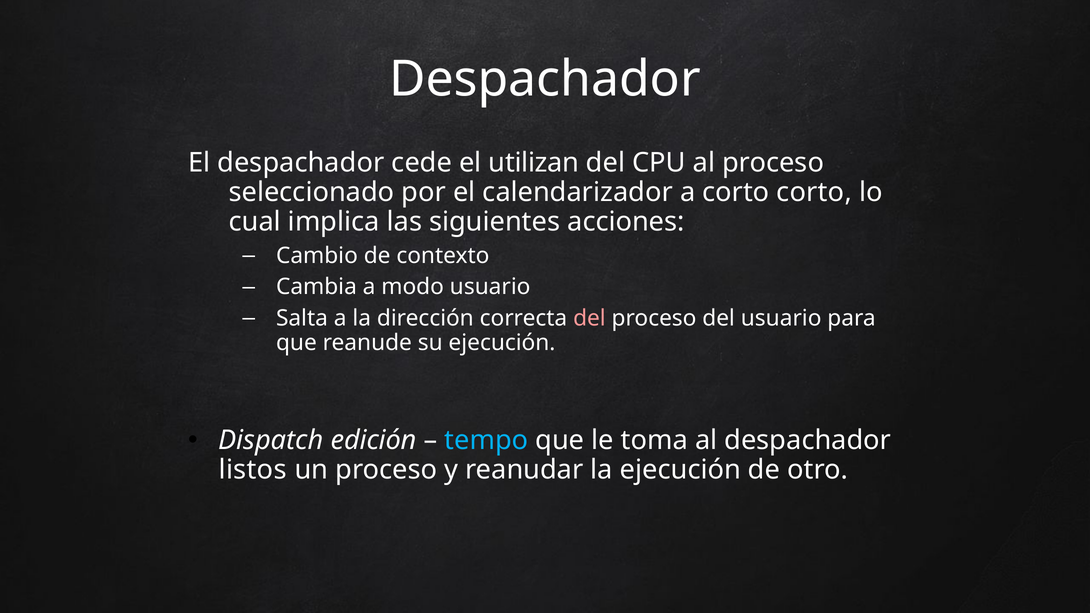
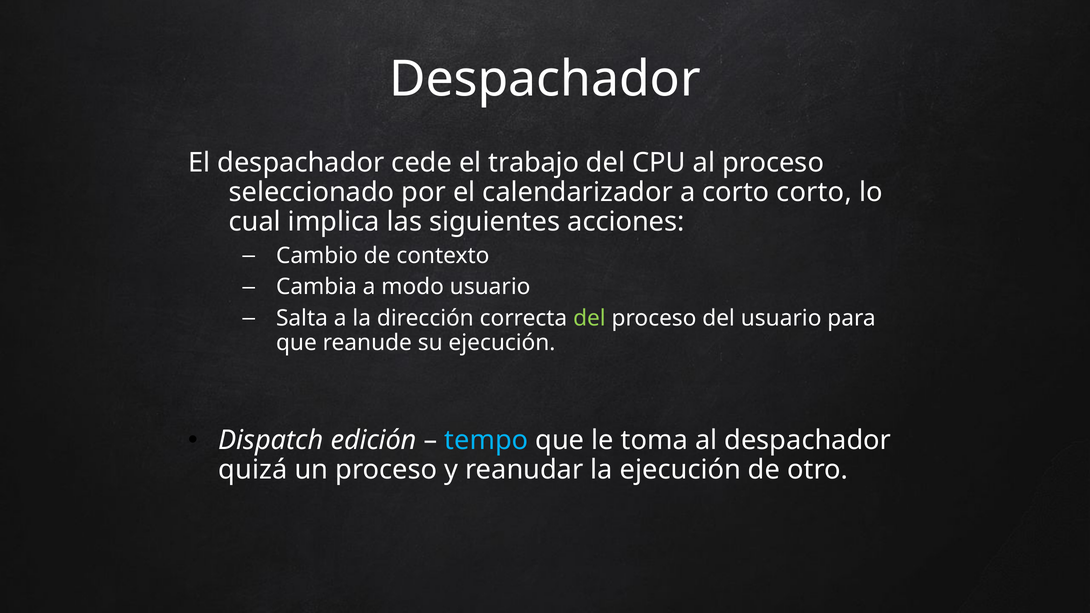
utilizan: utilizan -> trabajo
del at (589, 318) colour: pink -> light green
listos: listos -> quizá
